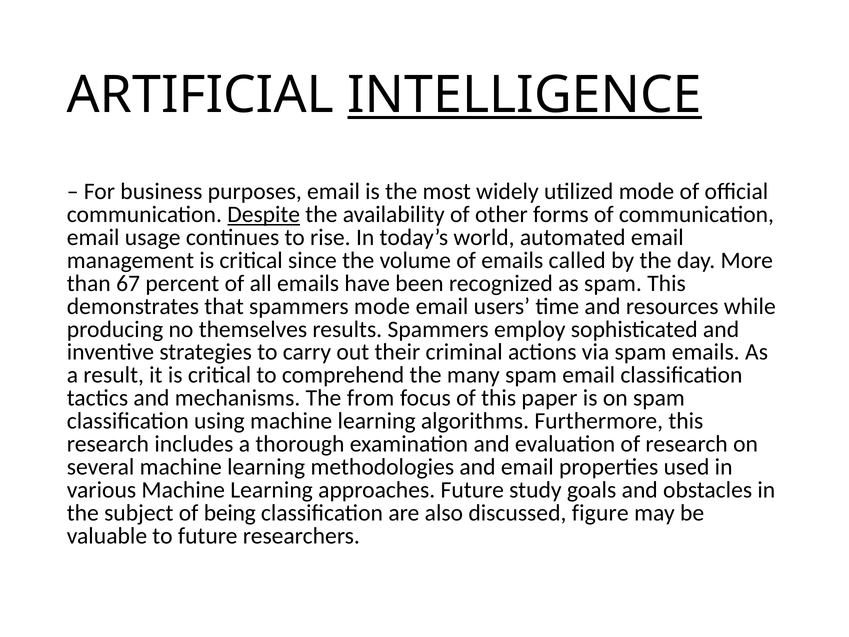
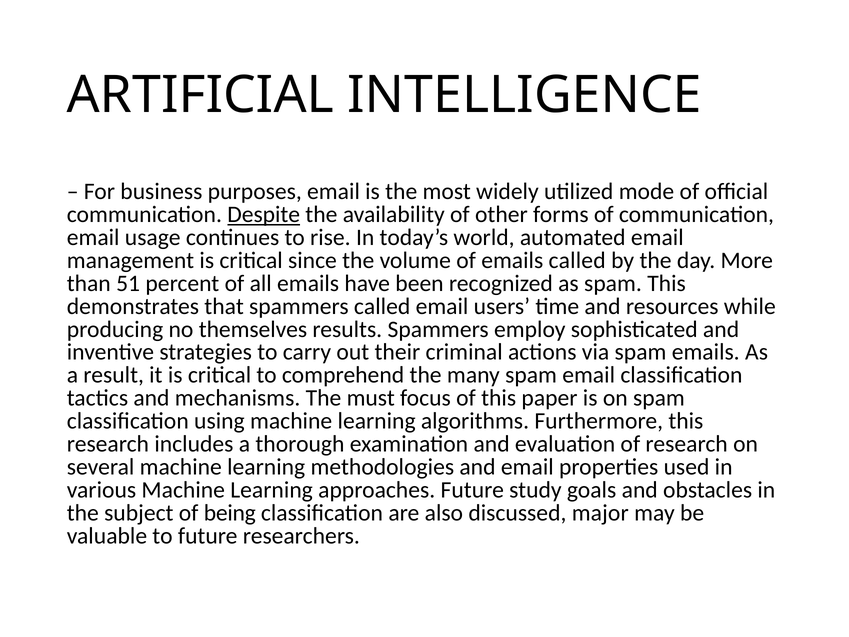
INTELLIGENCE underline: present -> none
67: 67 -> 51
spammers mode: mode -> called
from: from -> must
figure: figure -> major
